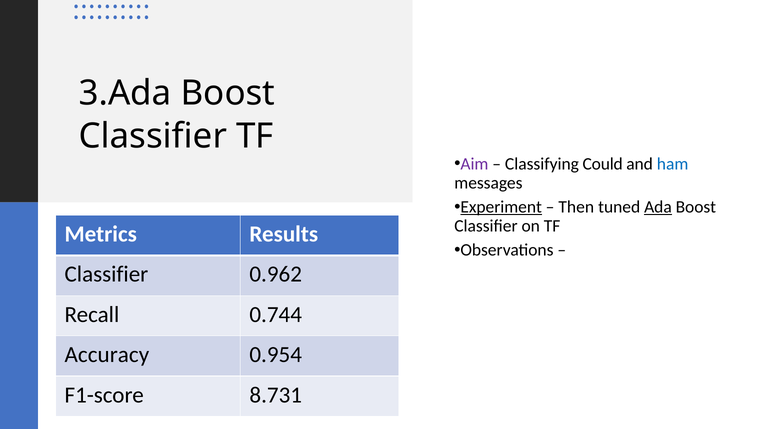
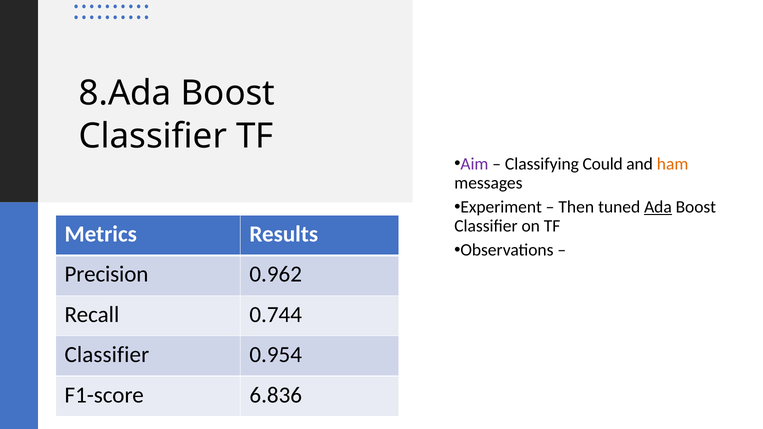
3.Ada: 3.Ada -> 8.Ada
ham colour: blue -> orange
Experiment underline: present -> none
Classifier at (106, 275): Classifier -> Precision
Accuracy at (107, 355): Accuracy -> Classifier
8.731: 8.731 -> 6.836
